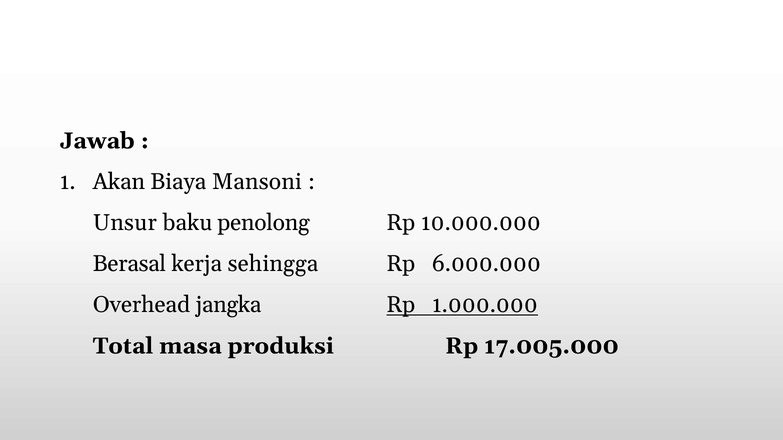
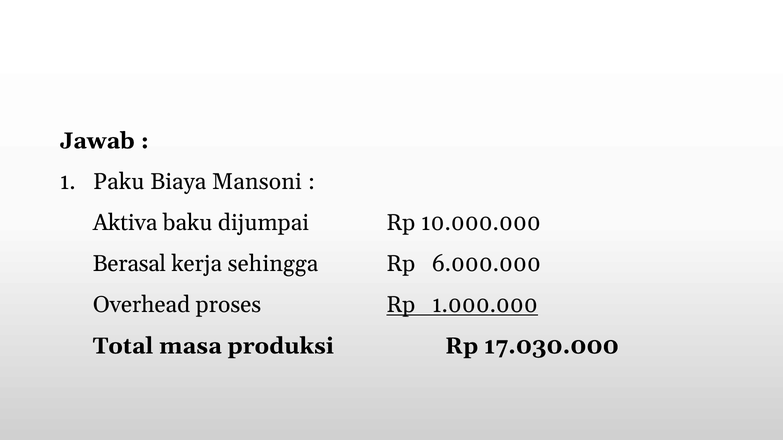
Akan: Akan -> Paku
Unsur: Unsur -> Aktiva
penolong: penolong -> dijumpai
jangka: jangka -> proses
17.005.000: 17.005.000 -> 17.030.000
